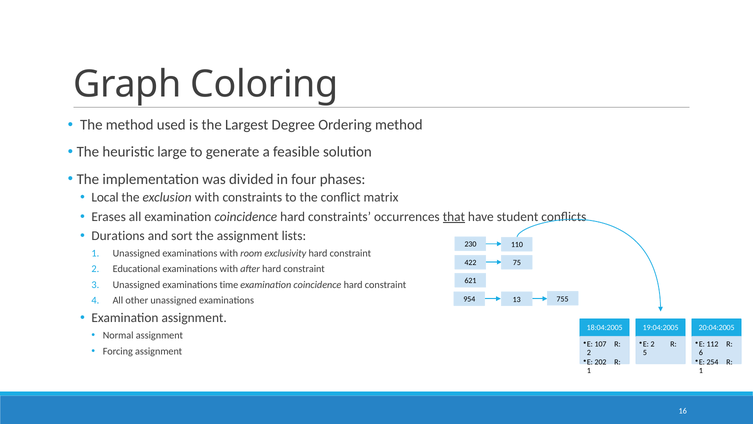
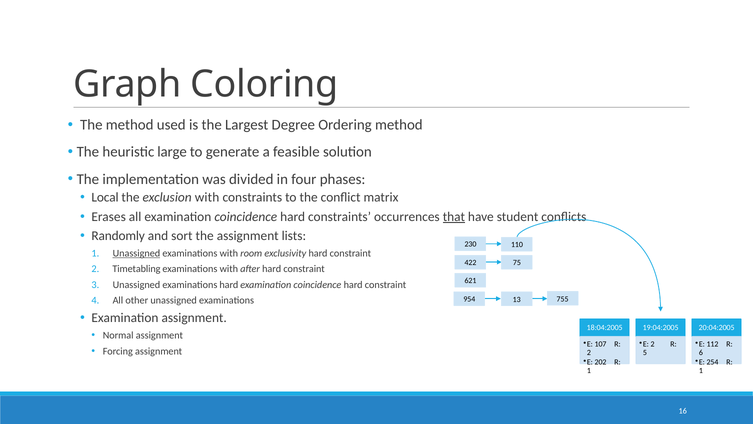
Durations: Durations -> Randomly
Unassigned at (136, 253) underline: none -> present
Educational: Educational -> Timetabling
examinations time: time -> hard
